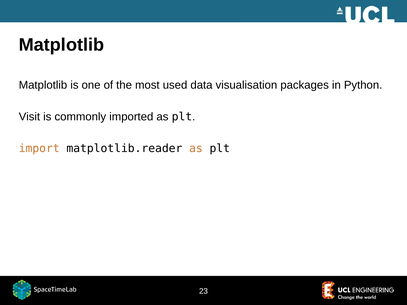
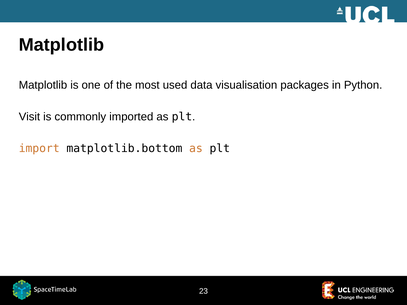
matplotlib.reader: matplotlib.reader -> matplotlib.bottom
